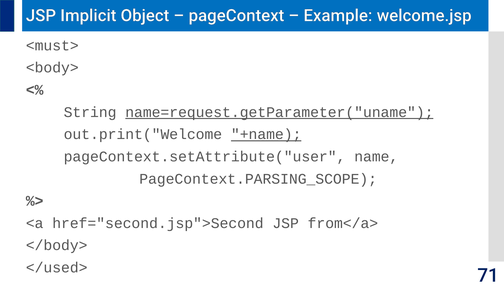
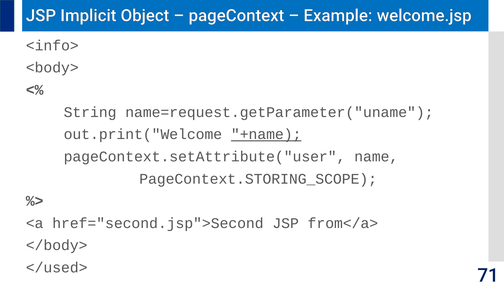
<must>: <must> -> <info>
name=request.getParameter("uname underline: present -> none
PageContext.PARSING_SCOPE: PageContext.PARSING_SCOPE -> PageContext.STORING_SCOPE
